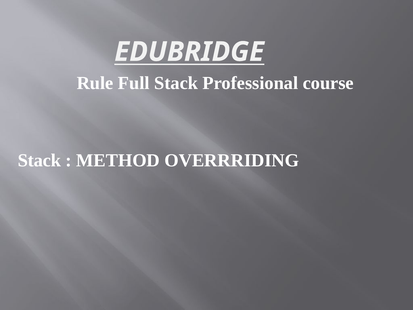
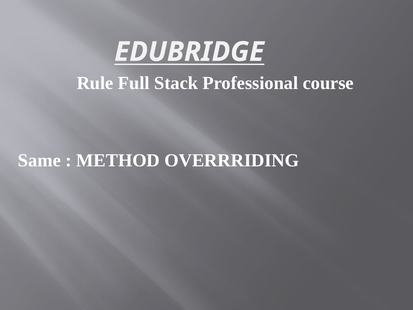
Stack at (39, 160): Stack -> Same
